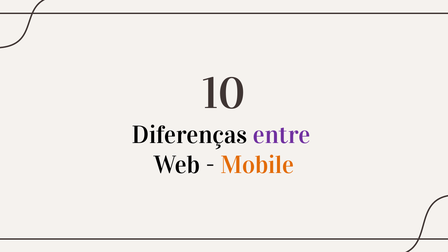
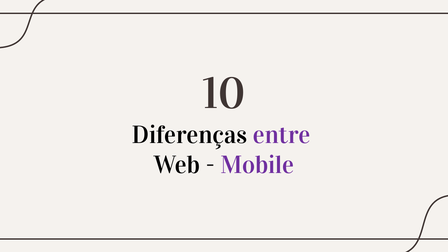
Mobile colour: orange -> purple
